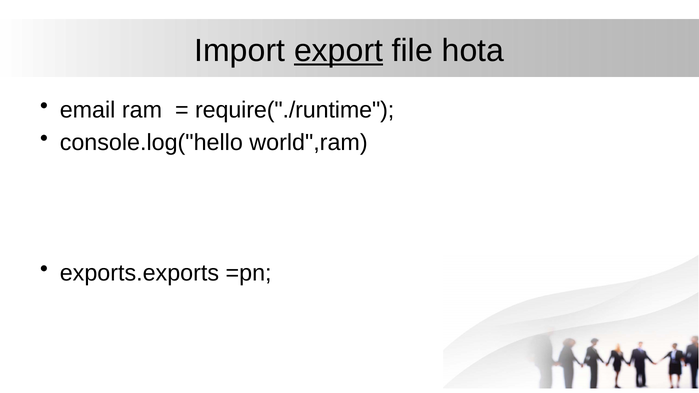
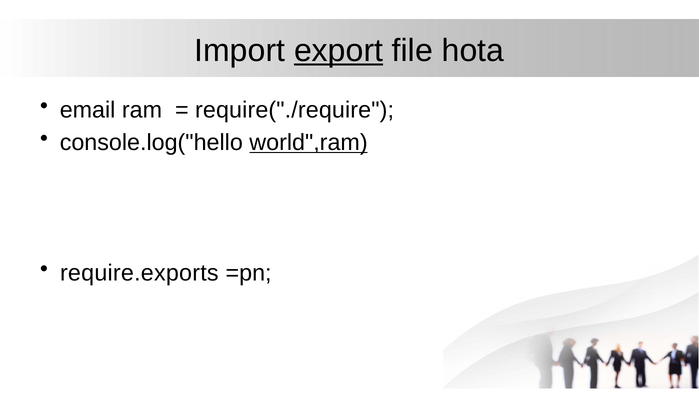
require("./runtime: require("./runtime -> require("./require
world",ram underline: none -> present
exports.exports: exports.exports -> require.exports
